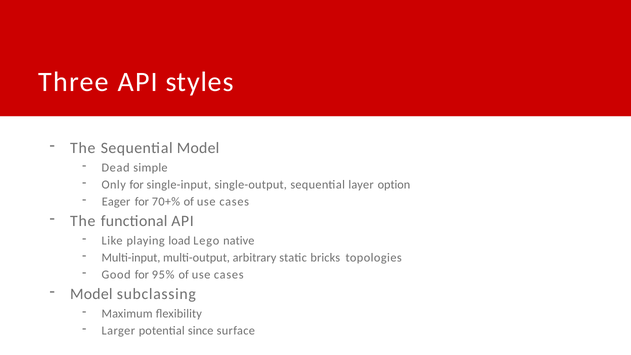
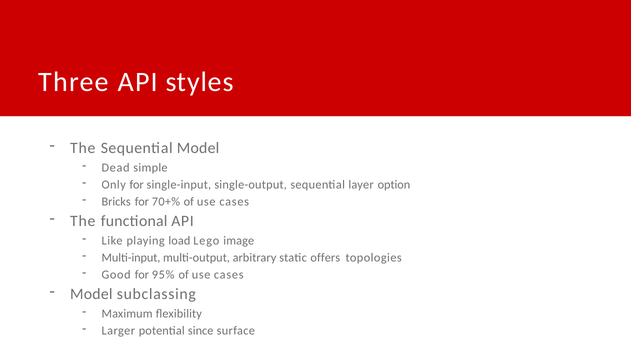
Eager: Eager -> Bricks
native: native -> image
bricks: bricks -> offers
